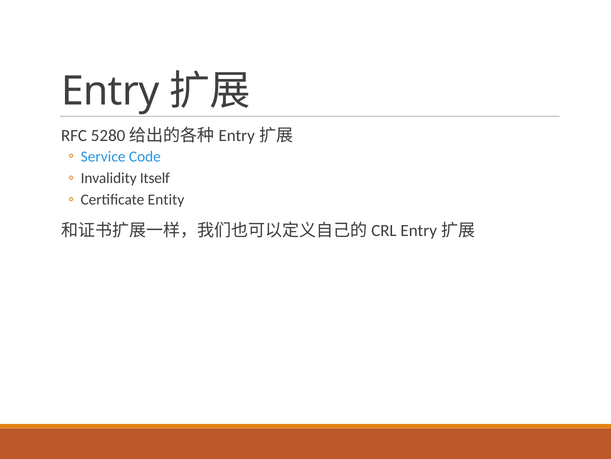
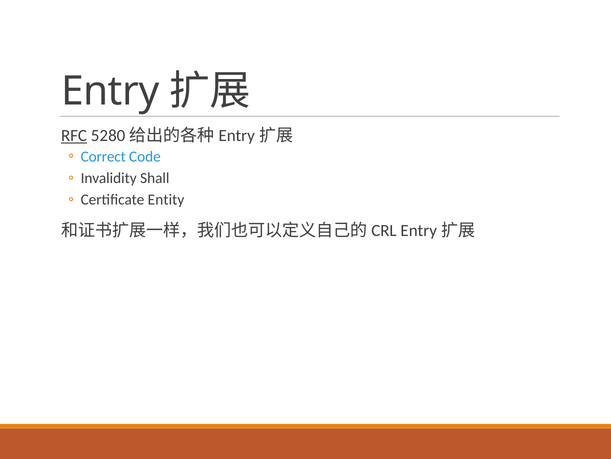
RFC underline: none -> present
Service: Service -> Correct
Itself: Itself -> Shall
